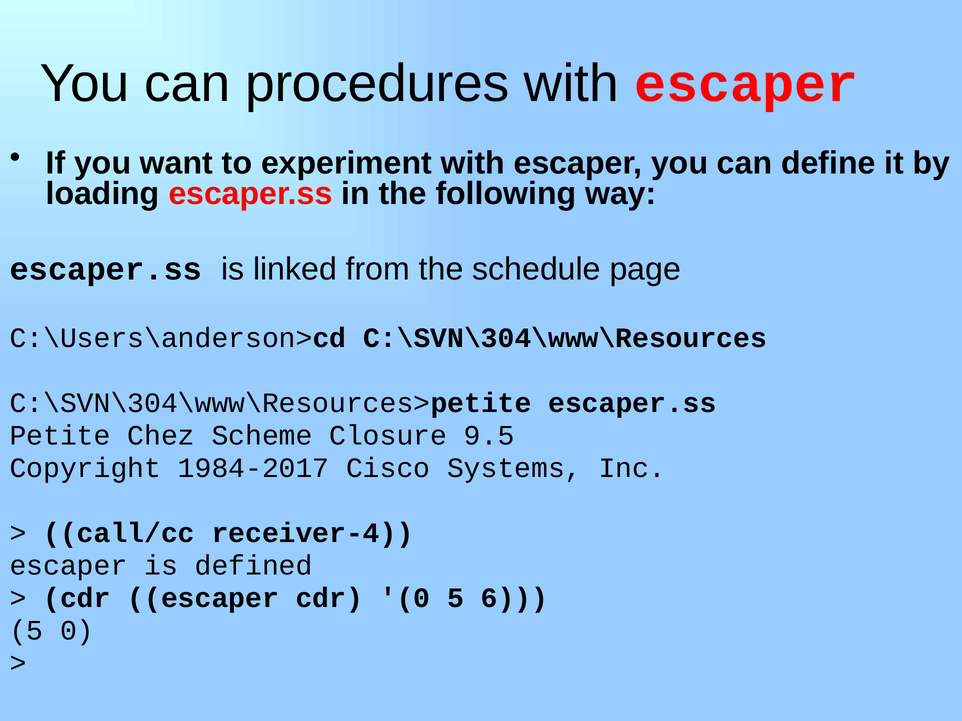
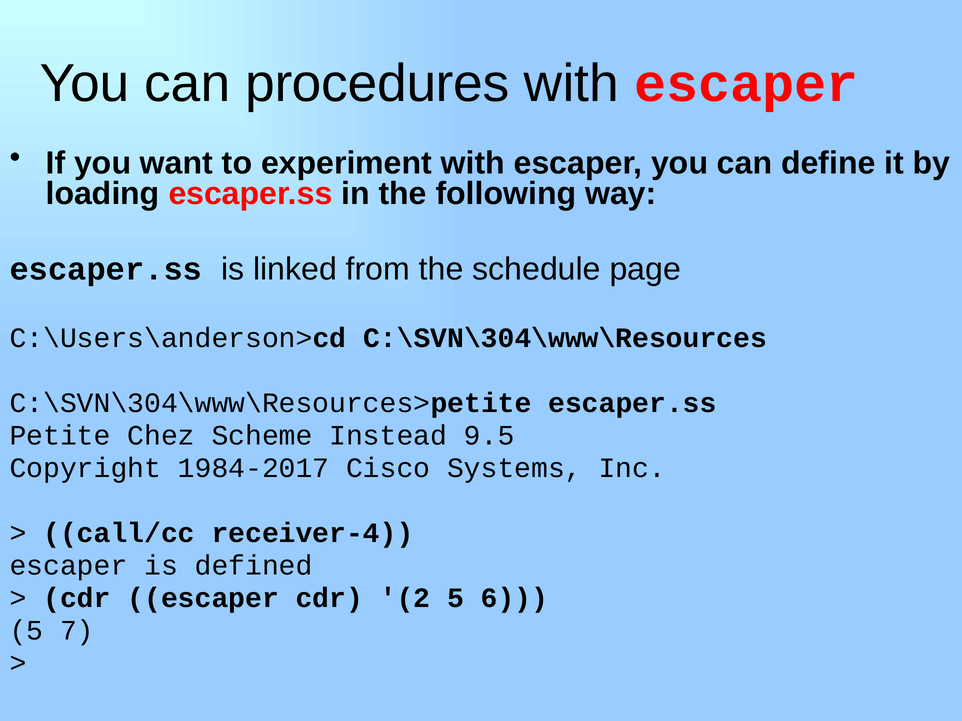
Closure: Closure -> Instead
cdr 0: 0 -> 2
5 0: 0 -> 7
